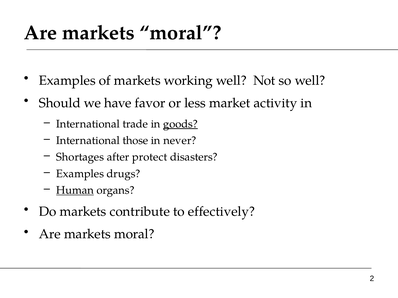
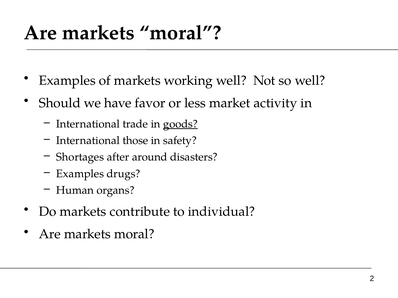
never: never -> safety
protect: protect -> around
Human underline: present -> none
effectively: effectively -> individual
